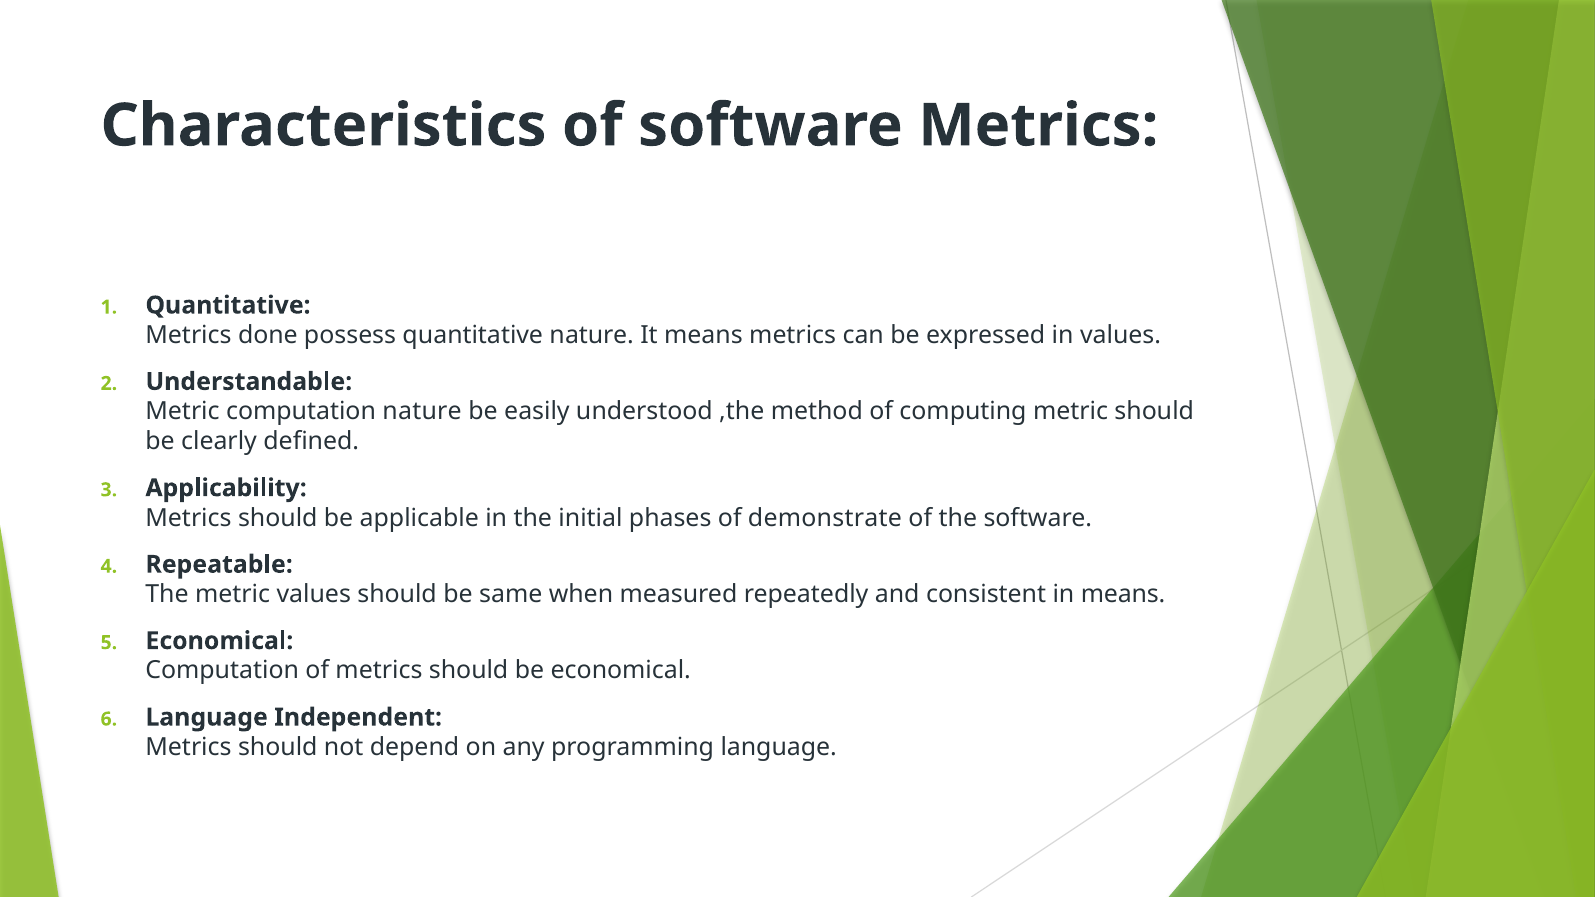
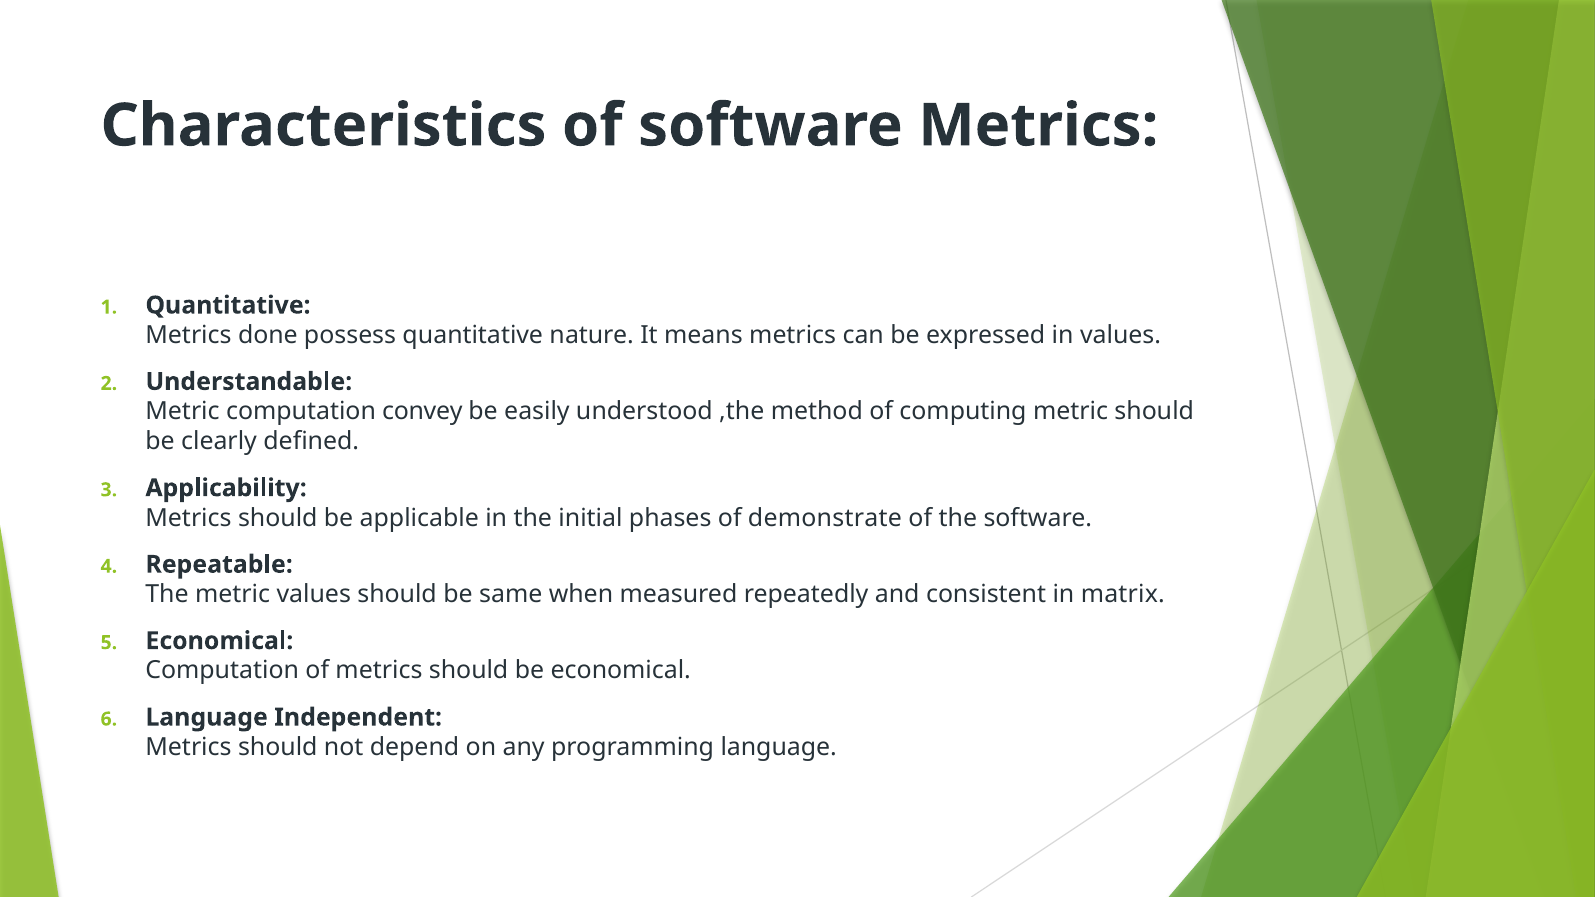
computation nature: nature -> convey
in means: means -> matrix
